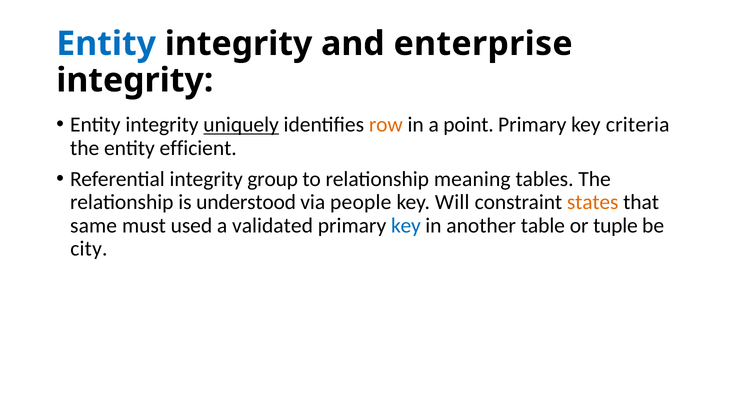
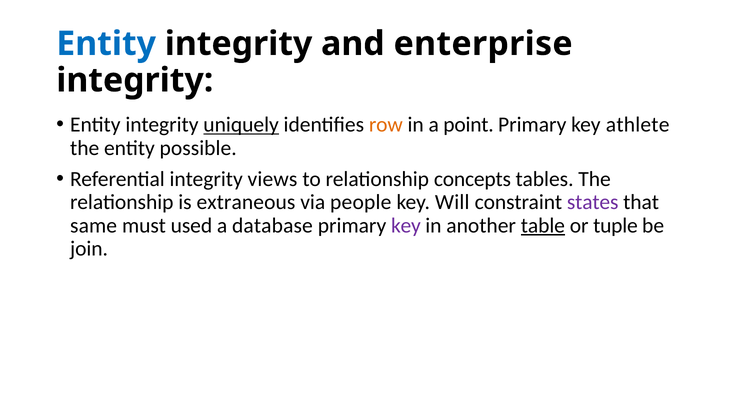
criteria: criteria -> athlete
efficient: efficient -> possible
group: group -> views
meaning: meaning -> concepts
understood: understood -> extraneous
states colour: orange -> purple
validated: validated -> database
key at (406, 225) colour: blue -> purple
table underline: none -> present
city: city -> join
